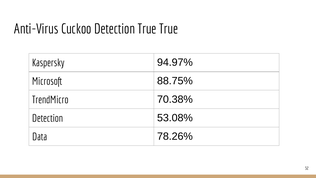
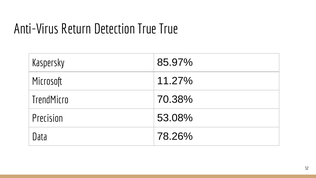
Cuckoo: Cuckoo -> Return
94.97%: 94.97% -> 85.97%
88.75%: 88.75% -> 11.27%
Detection at (47, 118): Detection -> Precision
